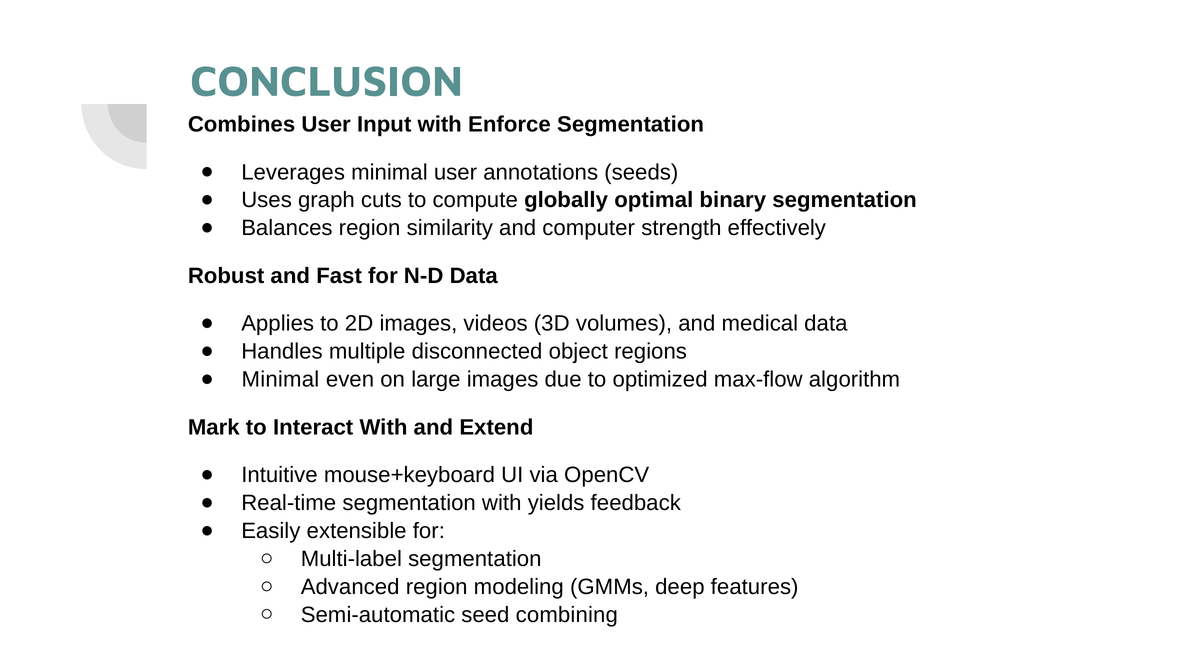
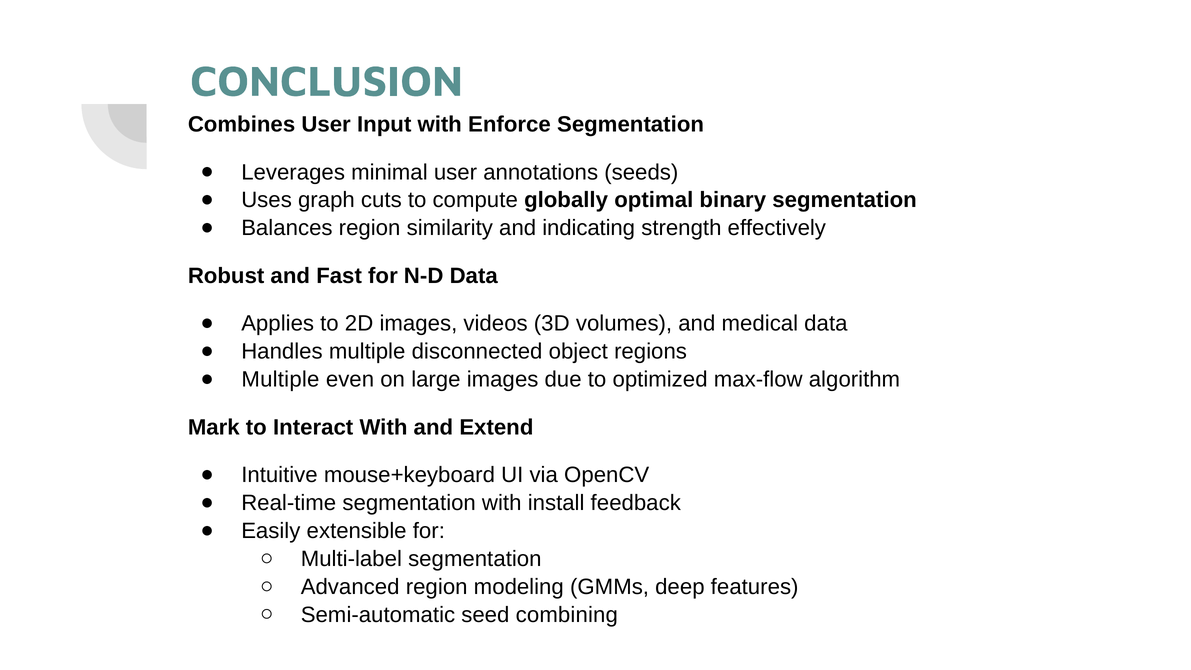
computer: computer -> indicating
Minimal at (280, 380): Minimal -> Multiple
yields: yields -> install
